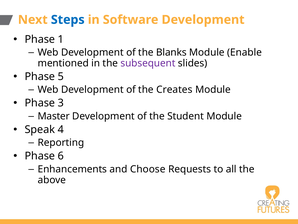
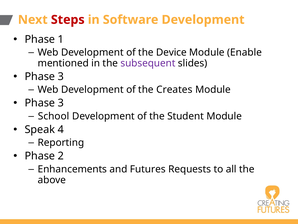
Steps colour: blue -> red
Blanks: Blanks -> Device
5 at (61, 76): 5 -> 3
Master: Master -> School
6: 6 -> 2
Choose: Choose -> Futures
